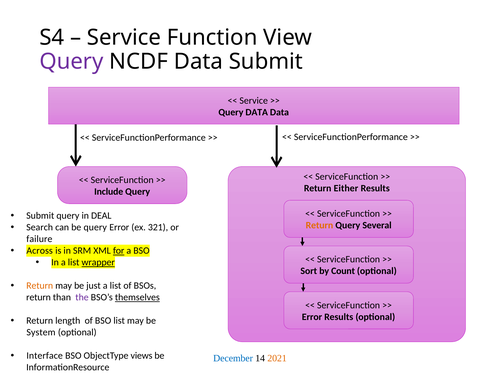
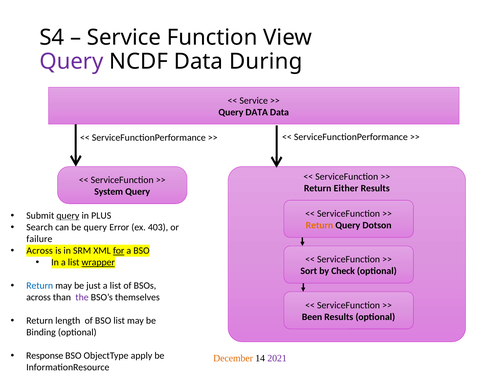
Data Submit: Submit -> During
Include: Include -> System
query at (68, 216) underline: none -> present
DEAL: DEAL -> PLUS
Several: Several -> Dotson
321: 321 -> 403
Count: Count -> Check
Return at (40, 286) colour: orange -> blue
return at (39, 297): return -> across
themselves underline: present -> none
Error at (312, 317): Error -> Been
System: System -> Binding
Interface: Interface -> Response
views: views -> apply
December colour: blue -> orange
2021 colour: orange -> purple
